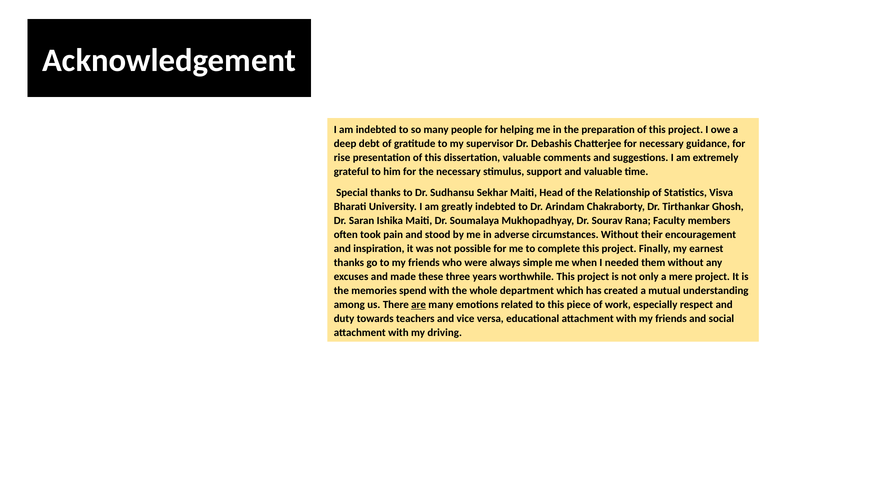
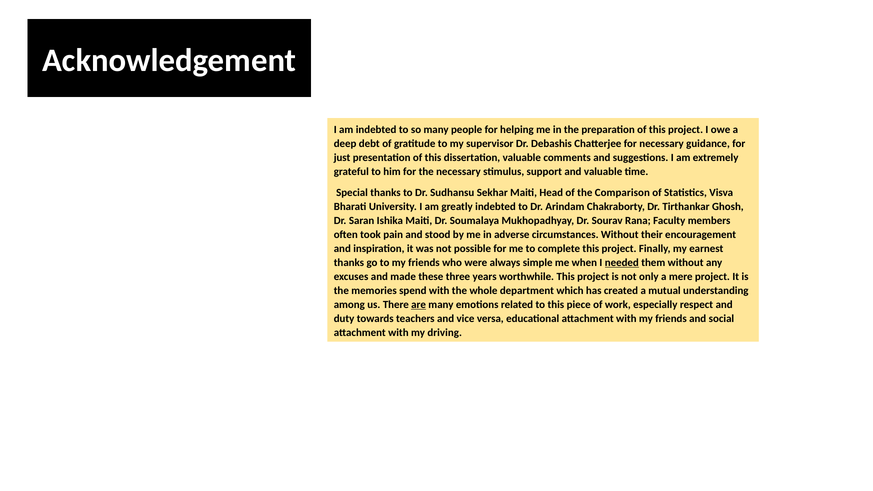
rise: rise -> just
Relationship: Relationship -> Comparison
needed underline: none -> present
